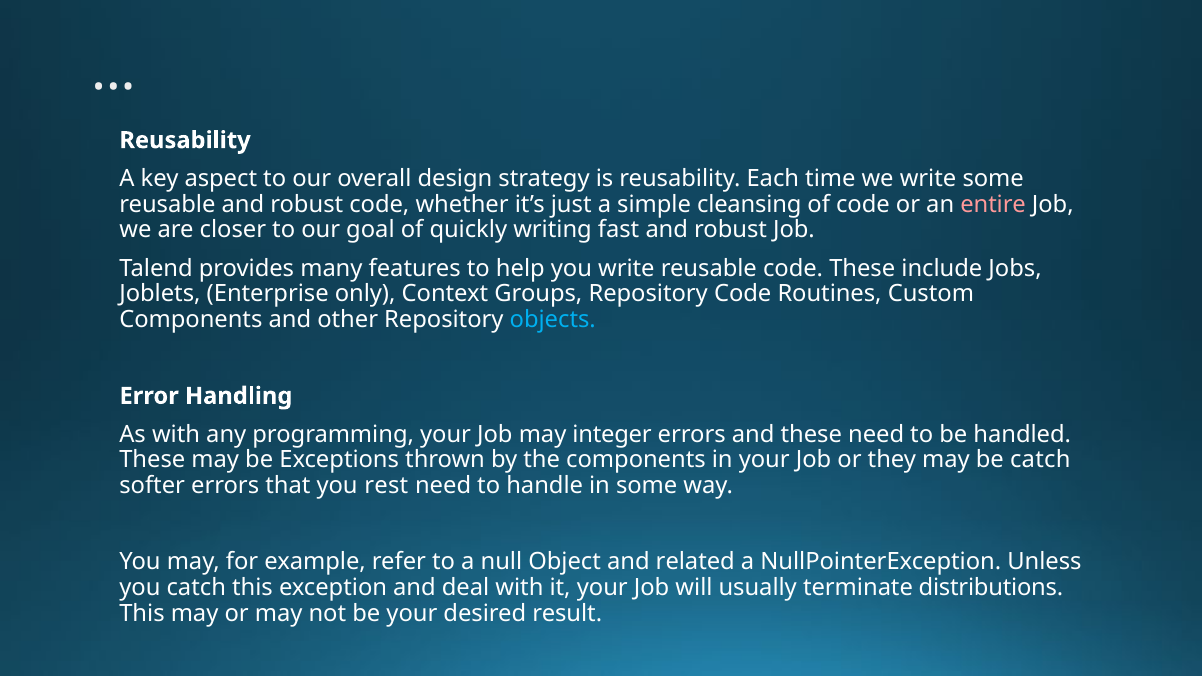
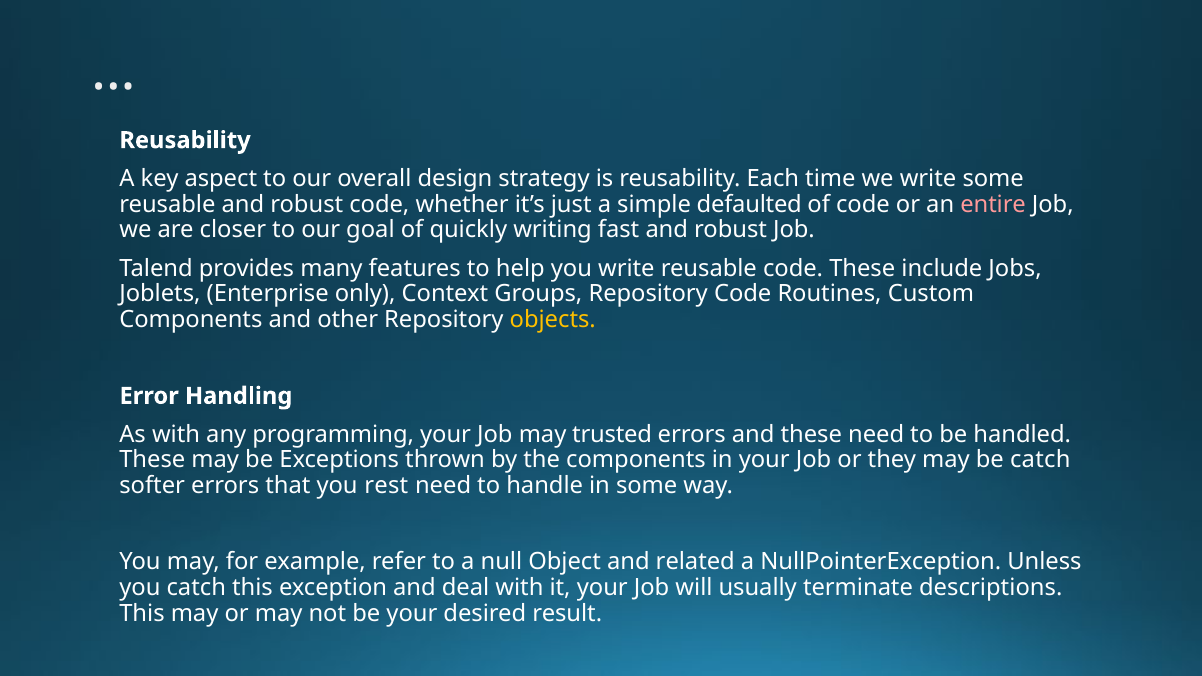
cleansing: cleansing -> defaulted
objects colour: light blue -> yellow
integer: integer -> trusted
distributions: distributions -> descriptions
